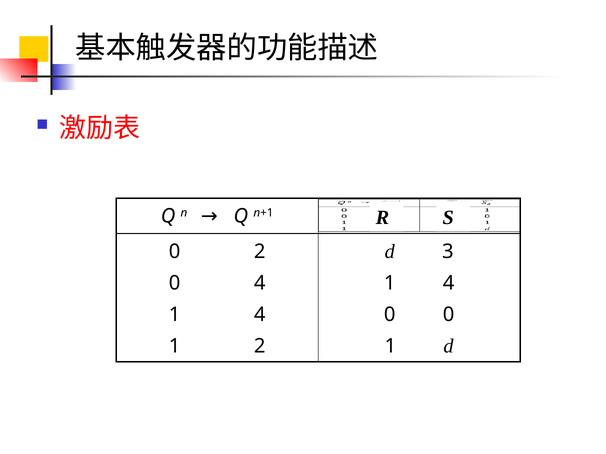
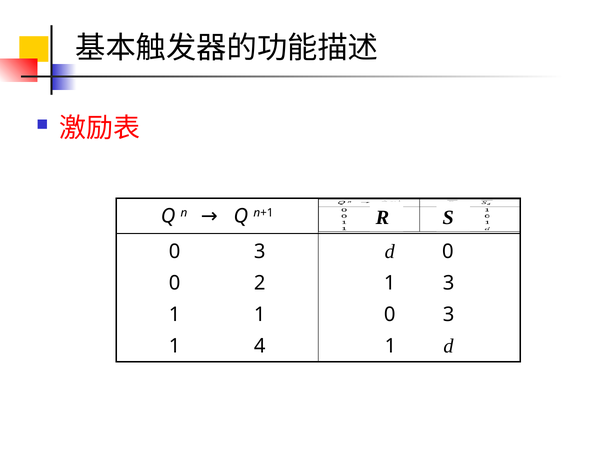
d 3: 3 -> 0
2 at (260, 252): 2 -> 3
0 4: 4 -> 2
4 at (449, 283): 4 -> 3
4 at (260, 315): 4 -> 1
0 at (449, 315): 0 -> 3
1 2: 2 -> 4
